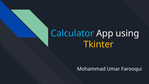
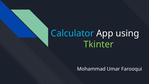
Tkinter colour: yellow -> light green
